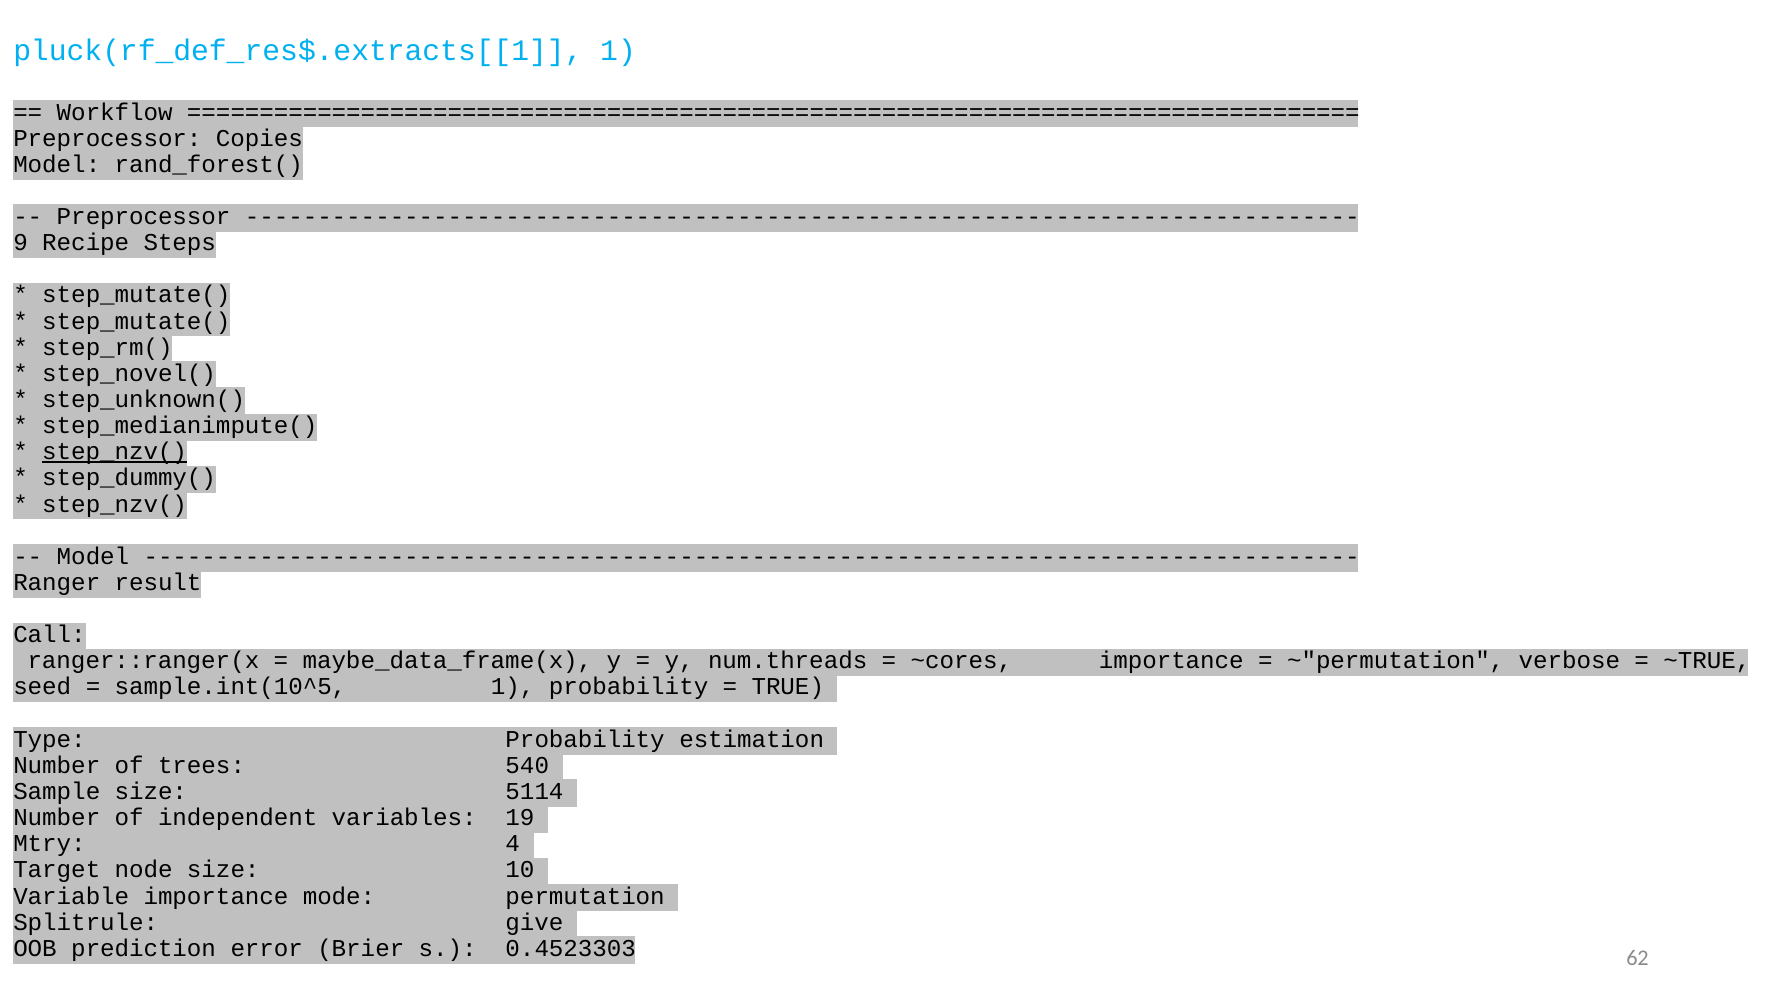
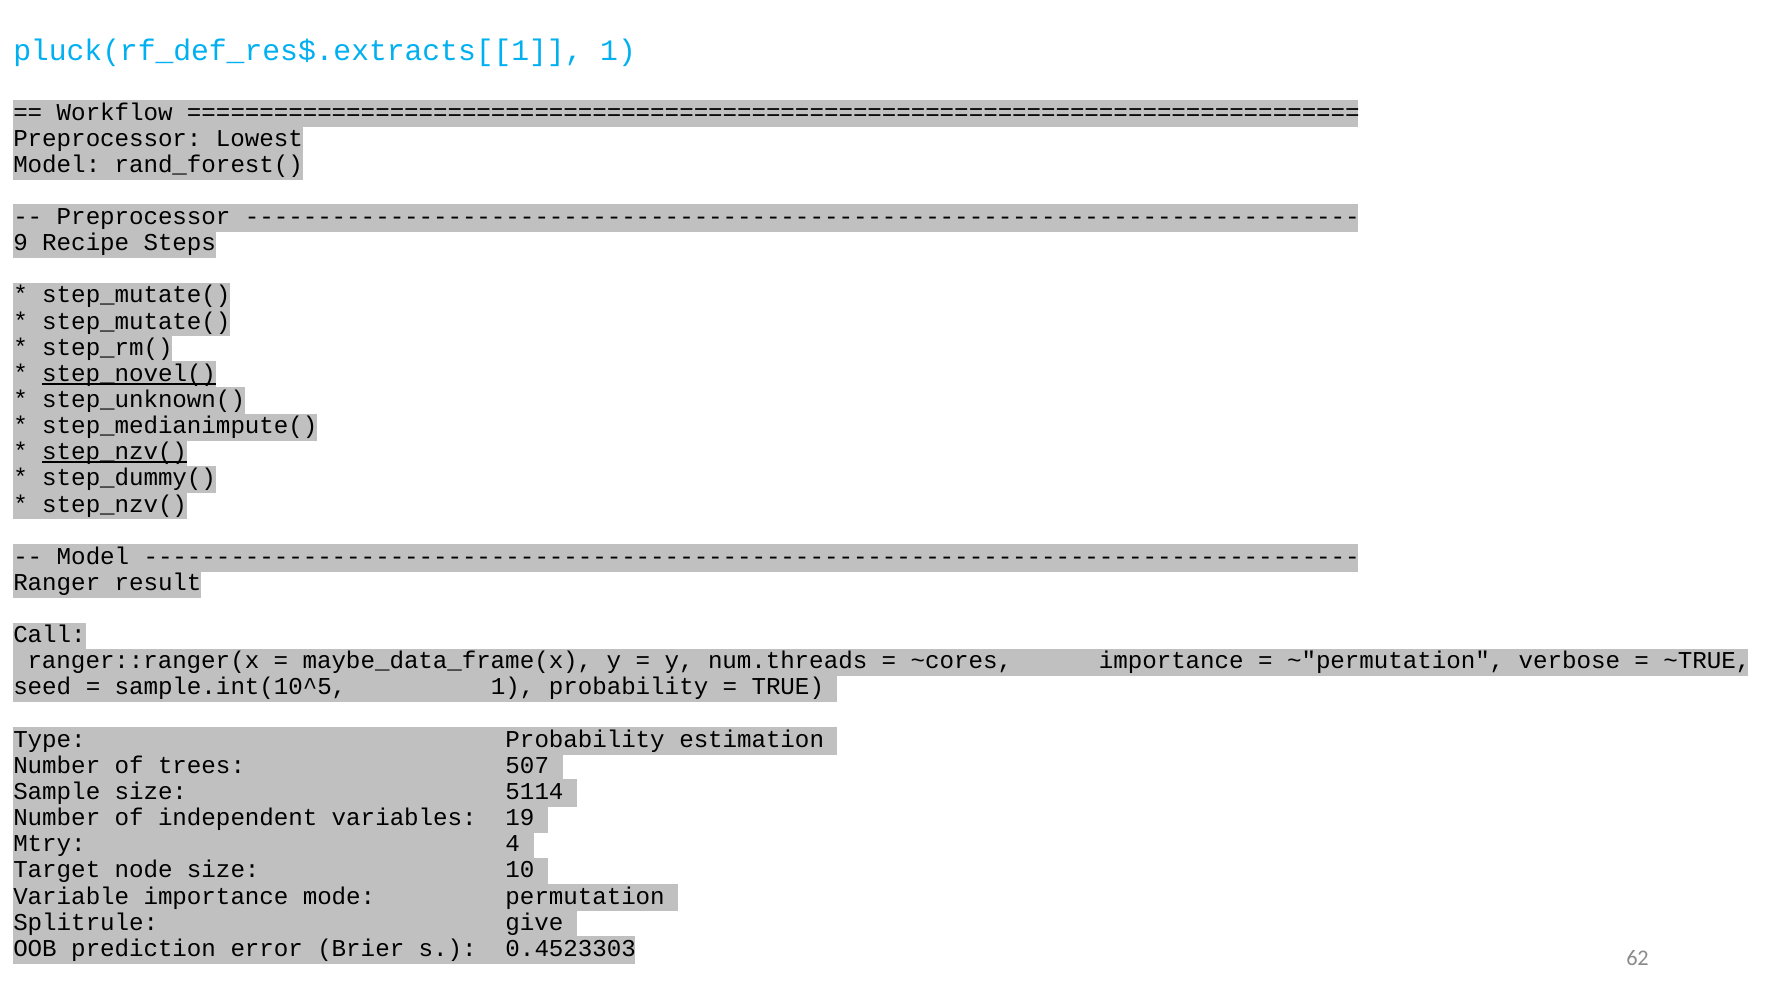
Copies: Copies -> Lowest
step_novel( underline: none -> present
540: 540 -> 507
